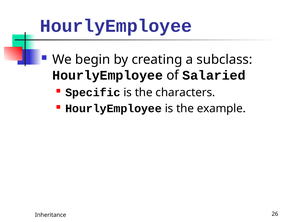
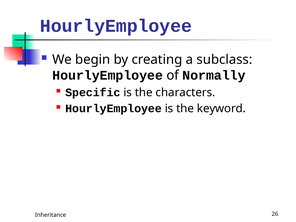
Salaried: Salaried -> Normally
example: example -> keyword
